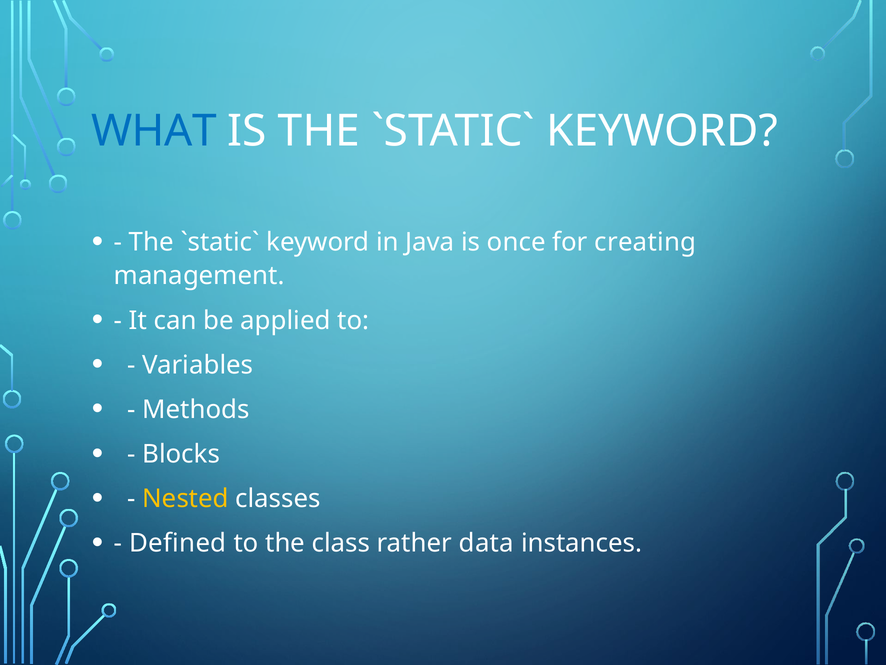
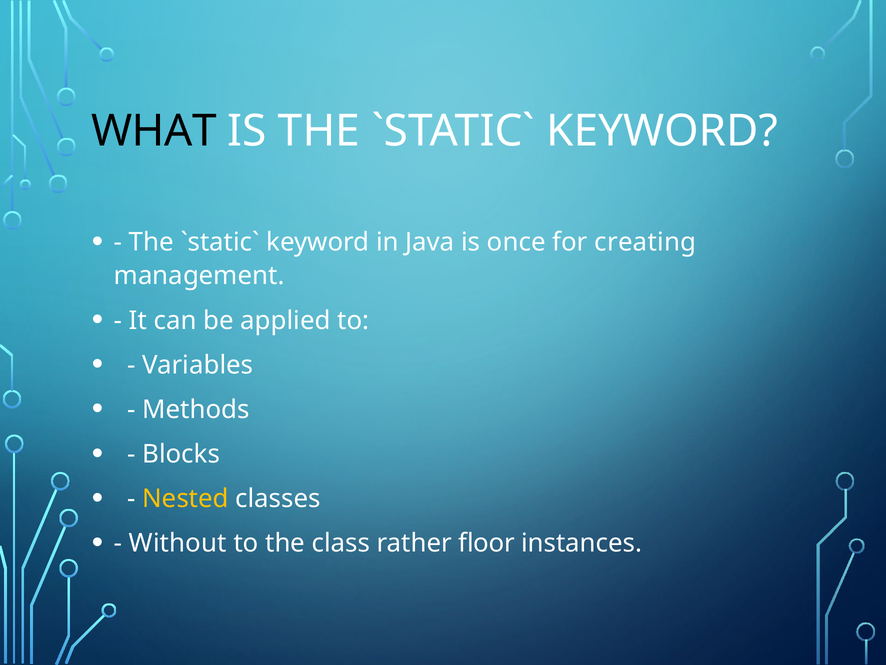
WHAT colour: blue -> black
Defined: Defined -> Without
data: data -> floor
